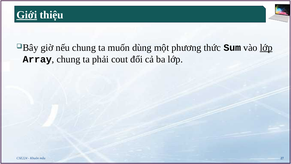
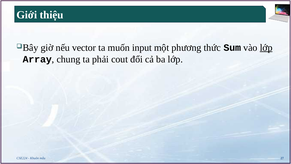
Giới underline: present -> none
nếu chung: chung -> vector
dùng: dùng -> input
